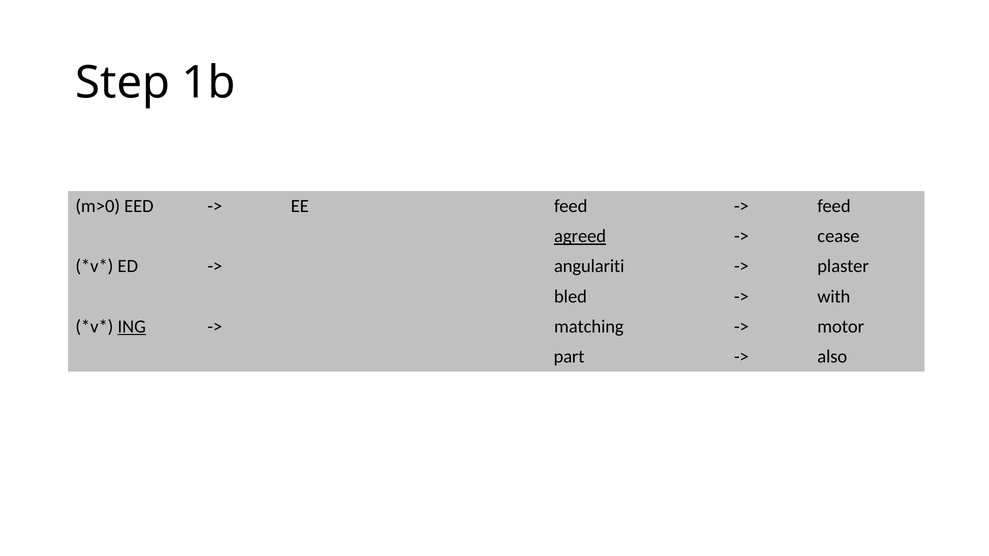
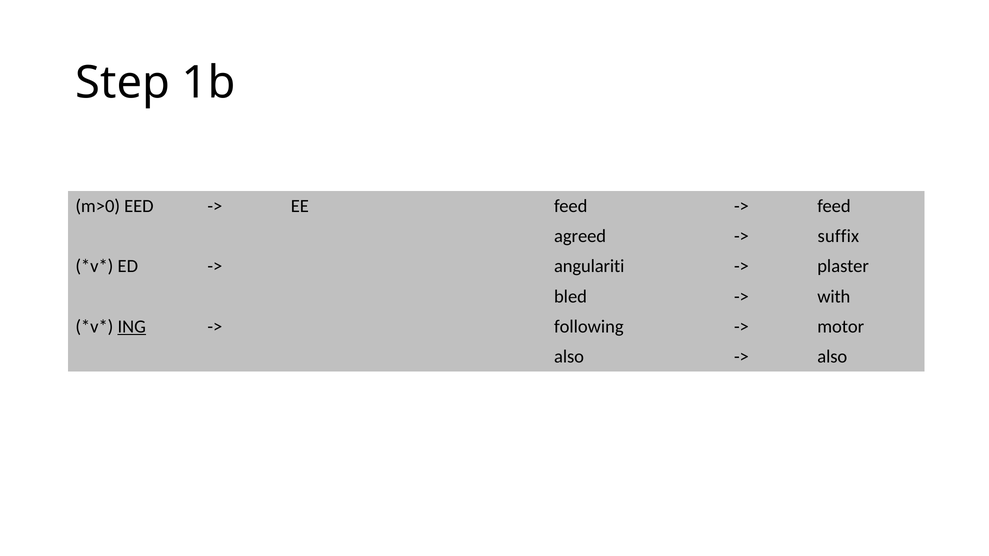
agreed underline: present -> none
cease: cease -> suffix
matching: matching -> following
part at (569, 357): part -> also
